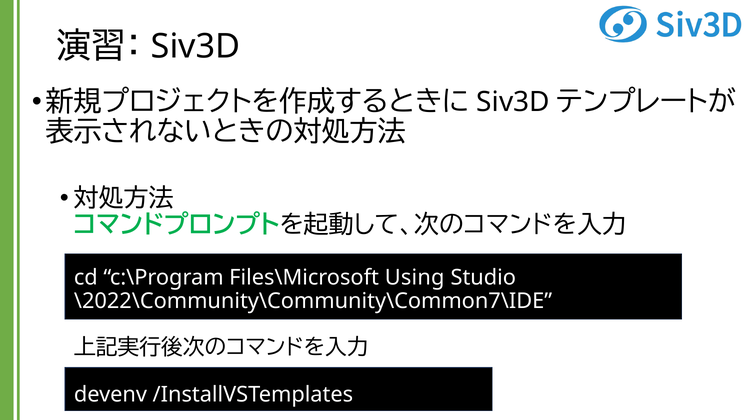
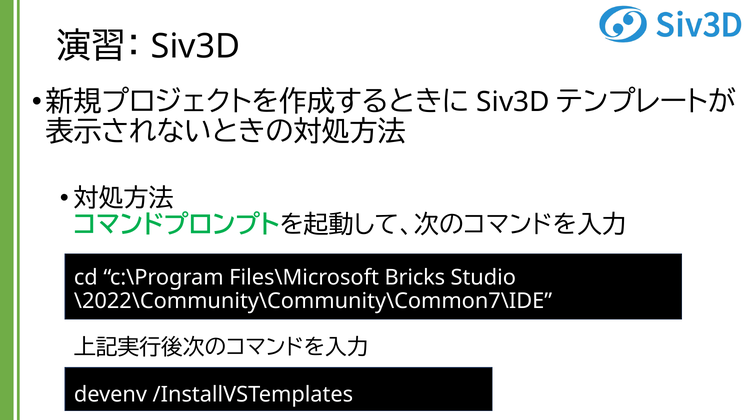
Using: Using -> Bricks
